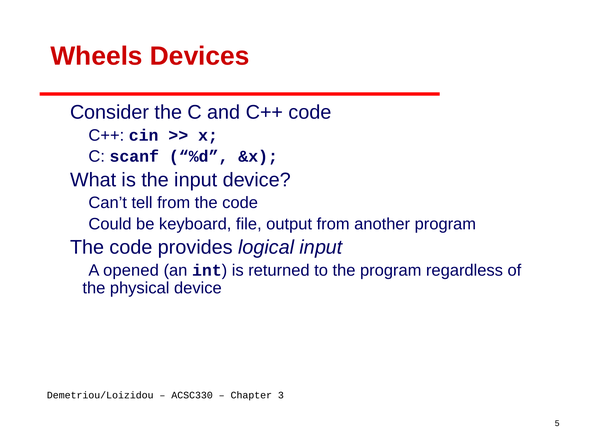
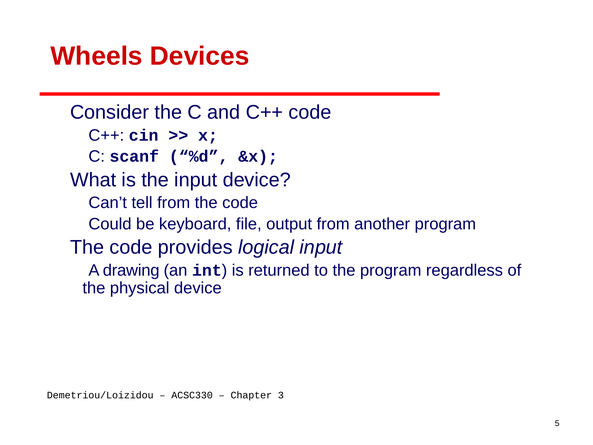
opened: opened -> drawing
